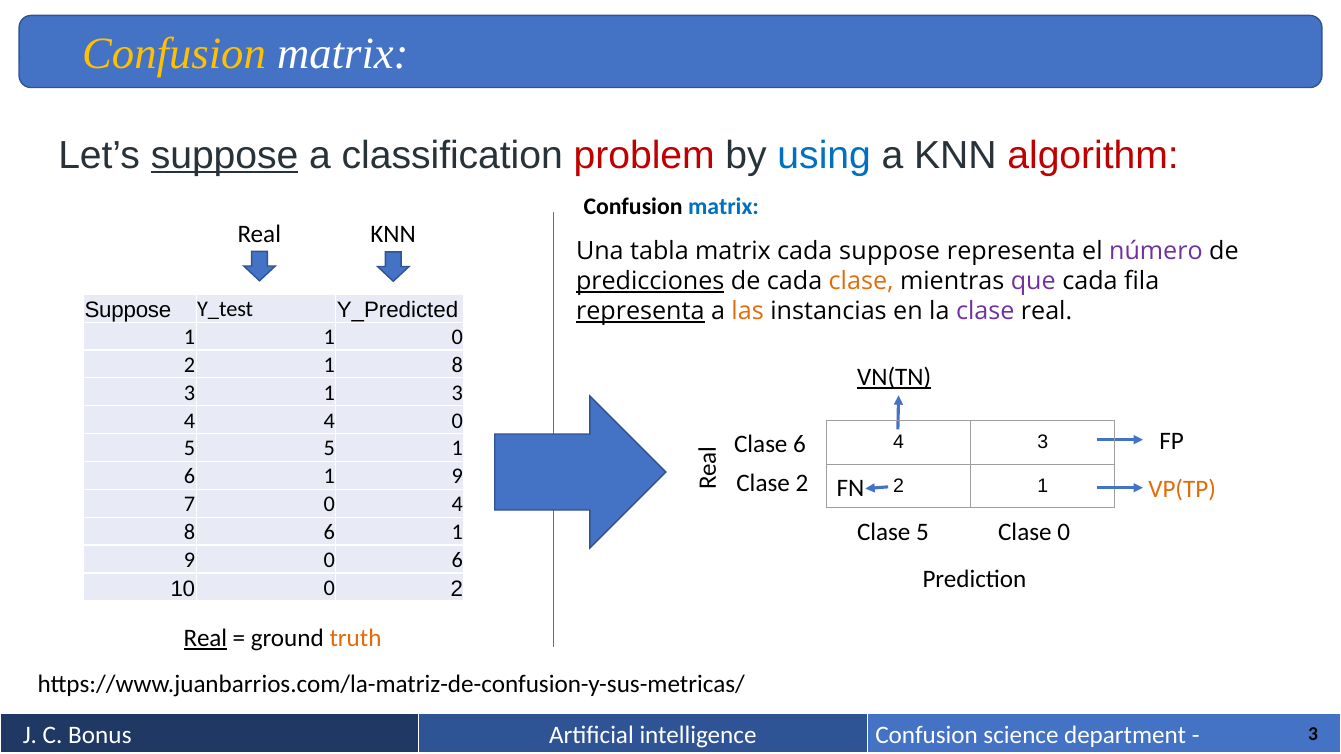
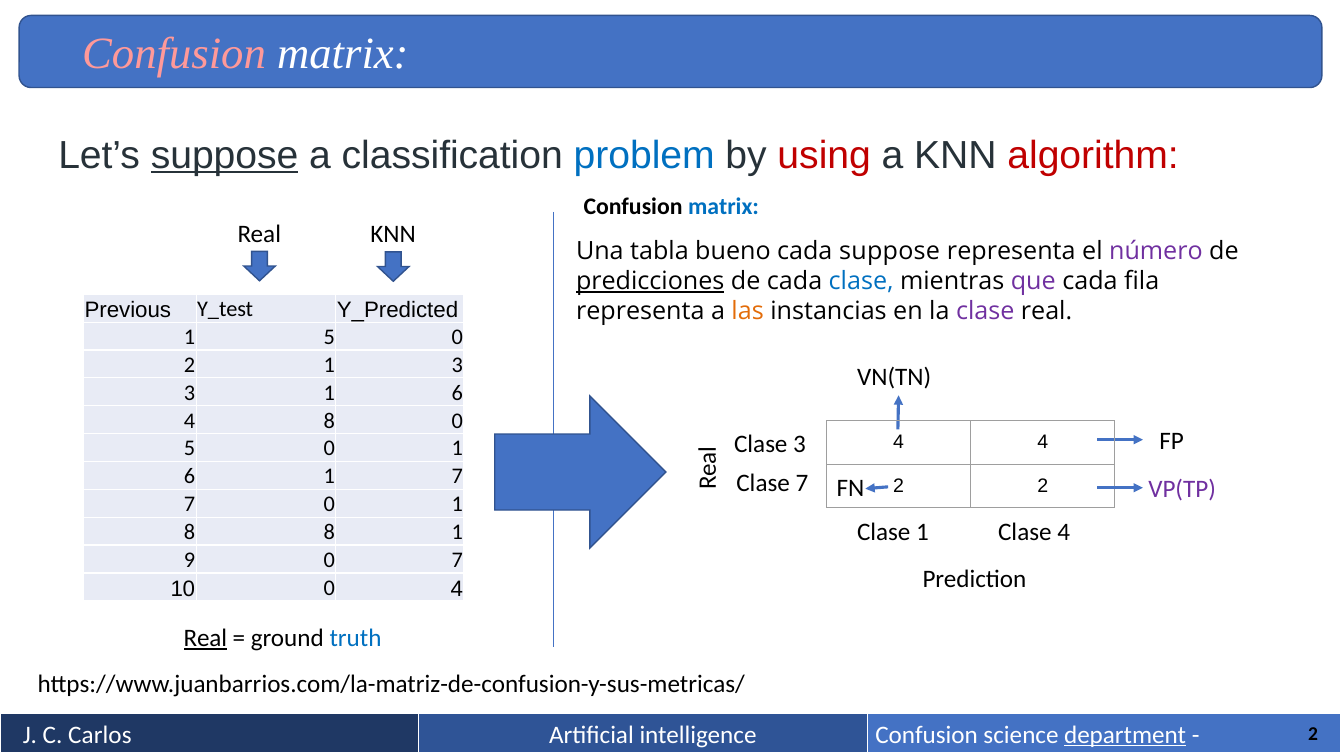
Confusion at (174, 53) colour: yellow -> pink
problem colour: red -> blue
using colour: blue -> red
tabla matrix: matrix -> bueno
clase at (861, 281) colour: orange -> blue
Suppose at (128, 310): Suppose -> Previous
representa at (640, 312) underline: present -> none
1 1: 1 -> 5
1 8: 8 -> 3
VN(TN underline: present -> none
3 1 3: 3 -> 6
4 4: 4 -> 8
4 3: 3 -> 4
Clase 6: 6 -> 3
5 at (329, 449): 5 -> 0
9 at (457, 477): 9 -> 7
Clase 2: 2 -> 7
1 at (1043, 486): 1 -> 2
VP(TP colour: orange -> purple
7 0 4: 4 -> 1
Clase 5: 5 -> 1
Clase 0: 0 -> 4
8 6: 6 -> 8
0 6: 6 -> 7
10 0 2: 2 -> 4
truth colour: orange -> blue
Bonus: Bonus -> Carlos
department underline: none -> present
3 at (1313, 734): 3 -> 2
